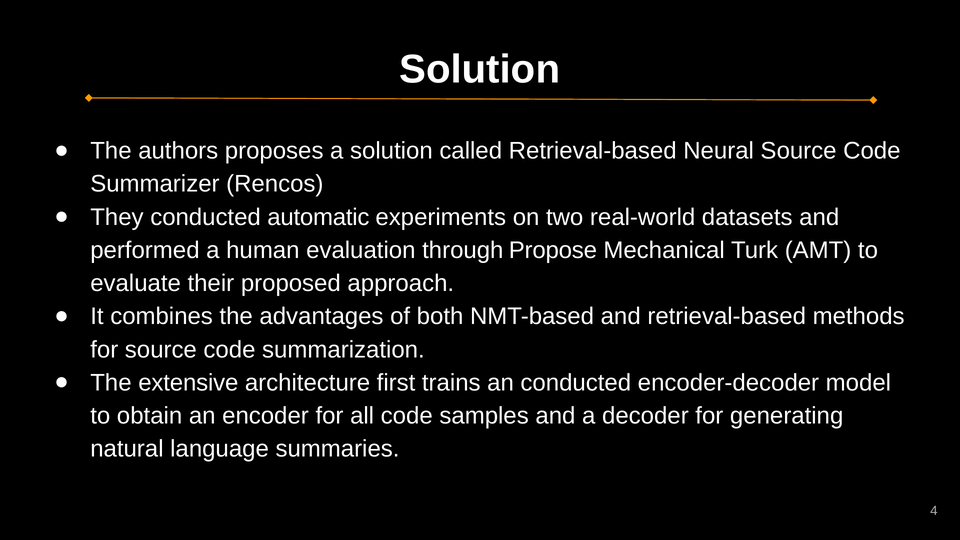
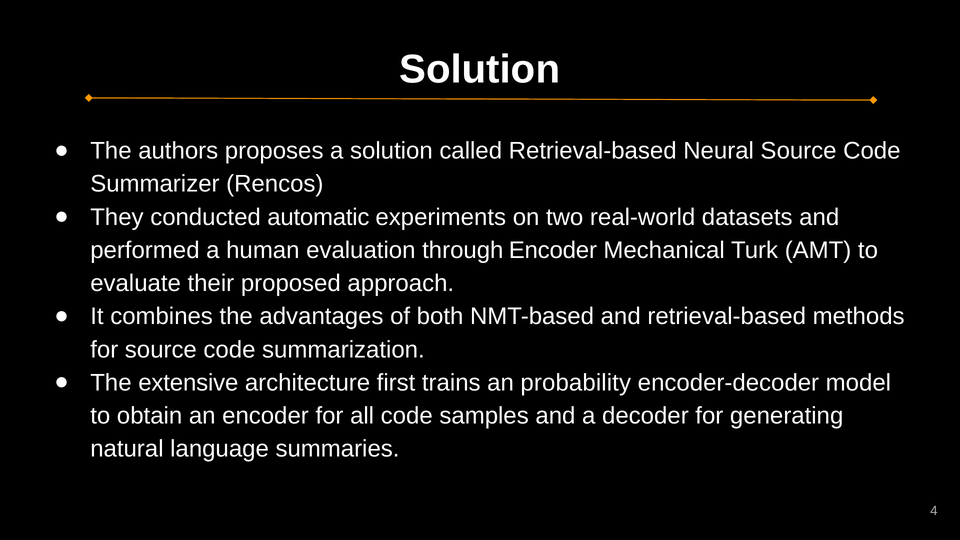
through Propose: Propose -> Encoder
an conducted: conducted -> probability
